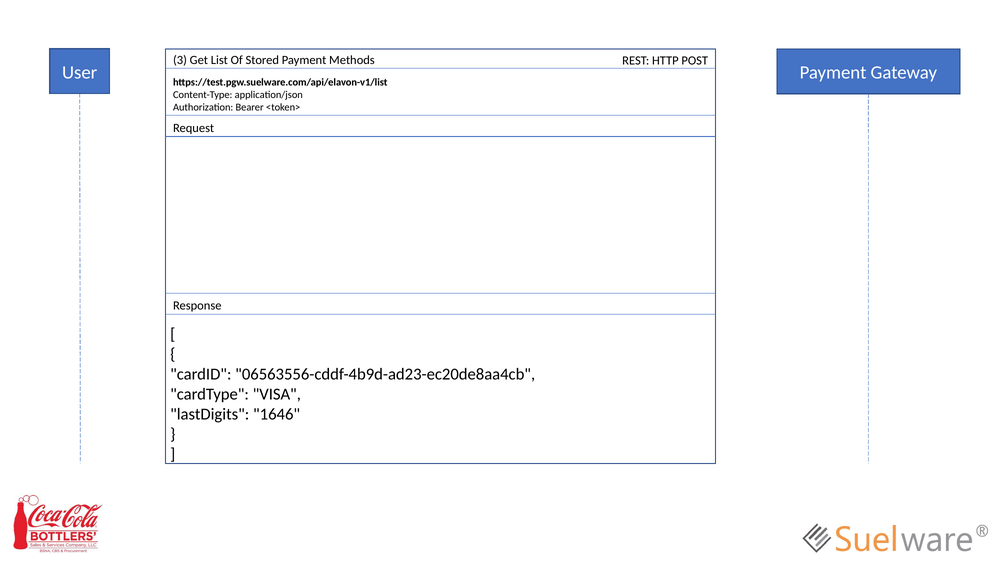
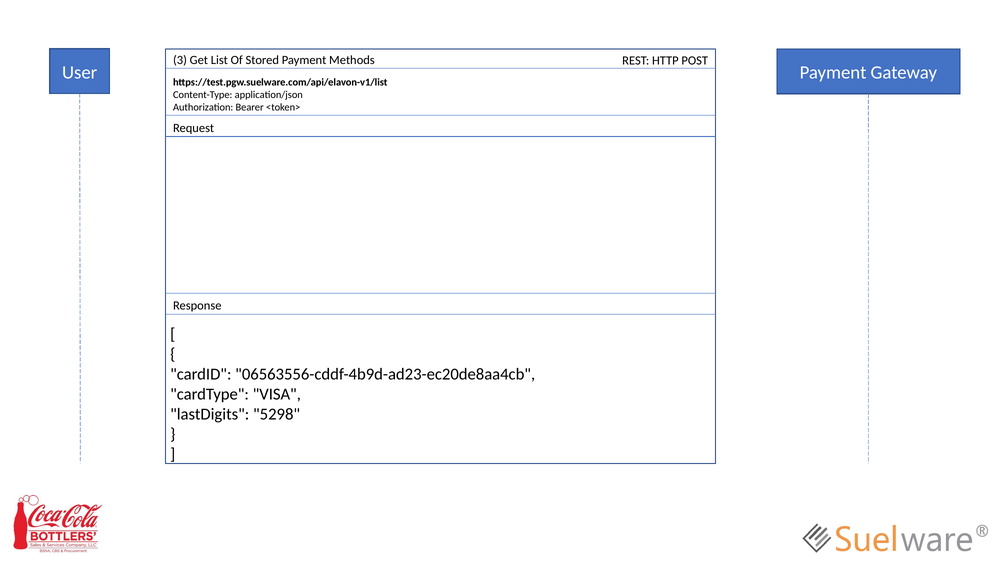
1646: 1646 -> 5298
